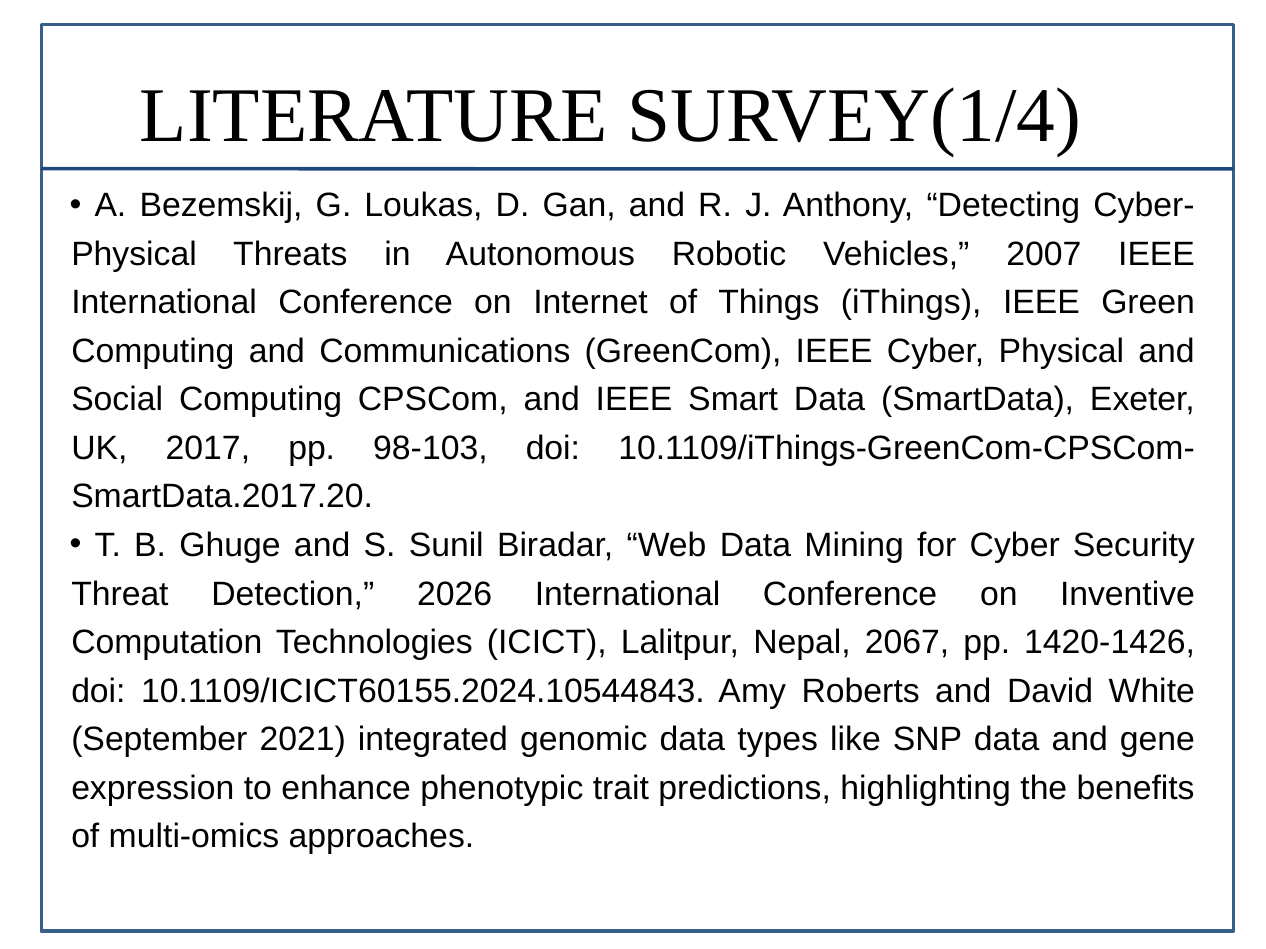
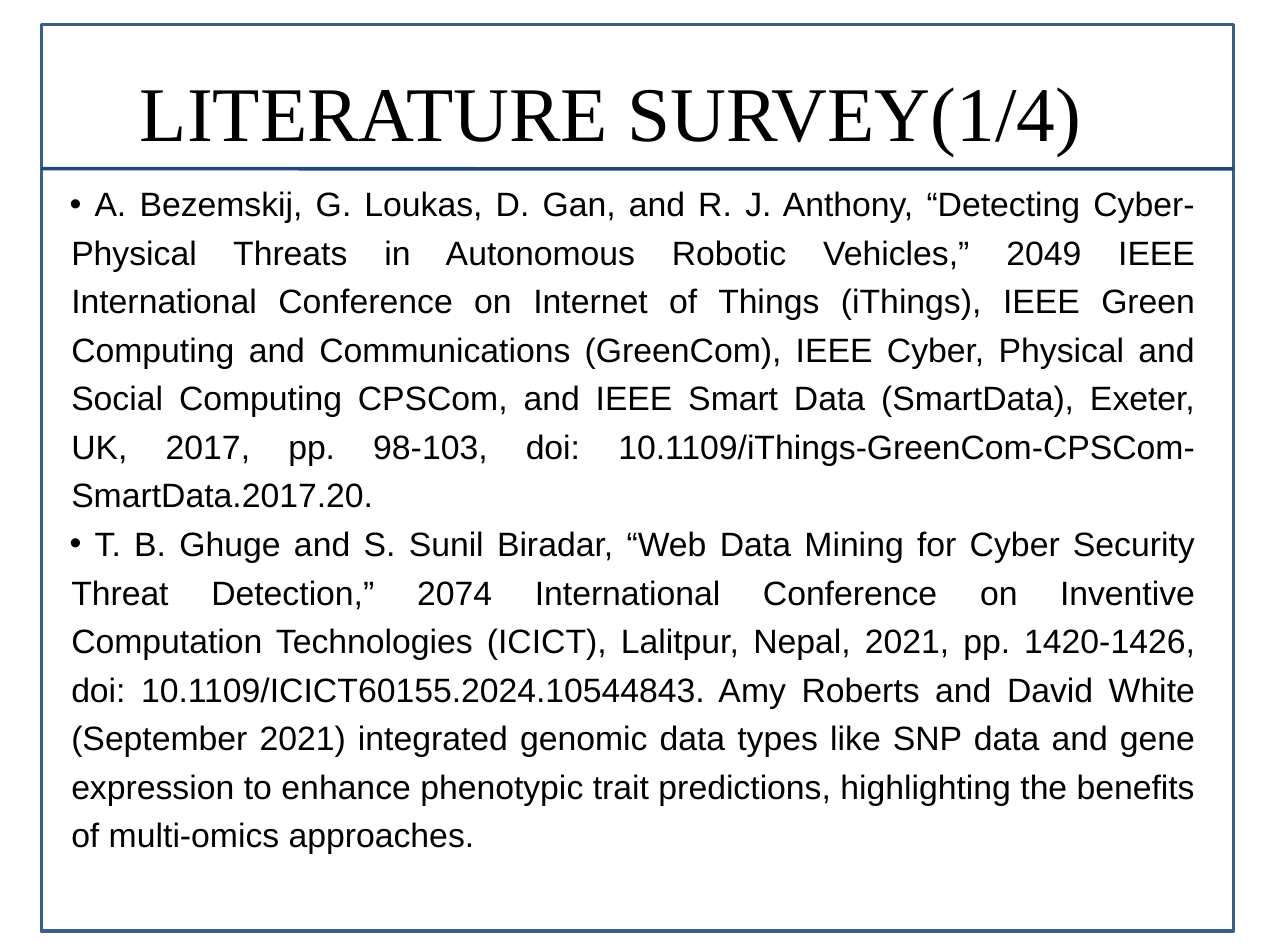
2007: 2007 -> 2049
2026: 2026 -> 2074
Nepal 2067: 2067 -> 2021
